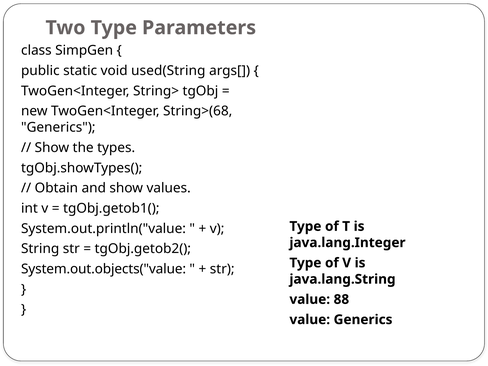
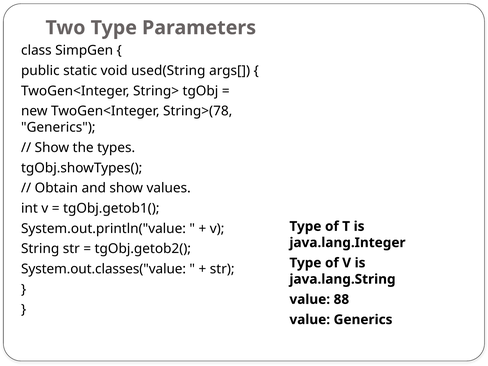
String>(68: String>(68 -> String>(78
System.out.objects("value: System.out.objects("value -> System.out.classes("value
